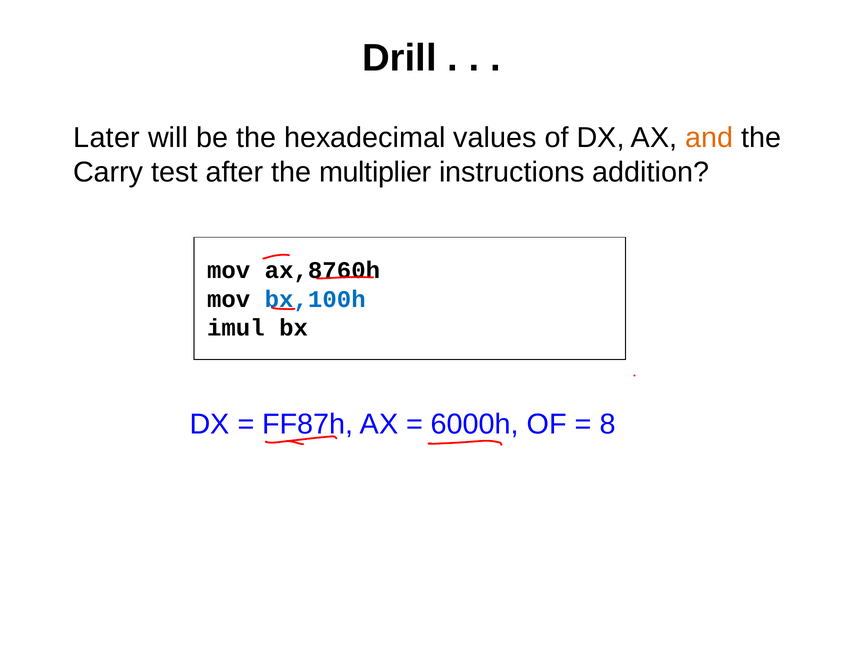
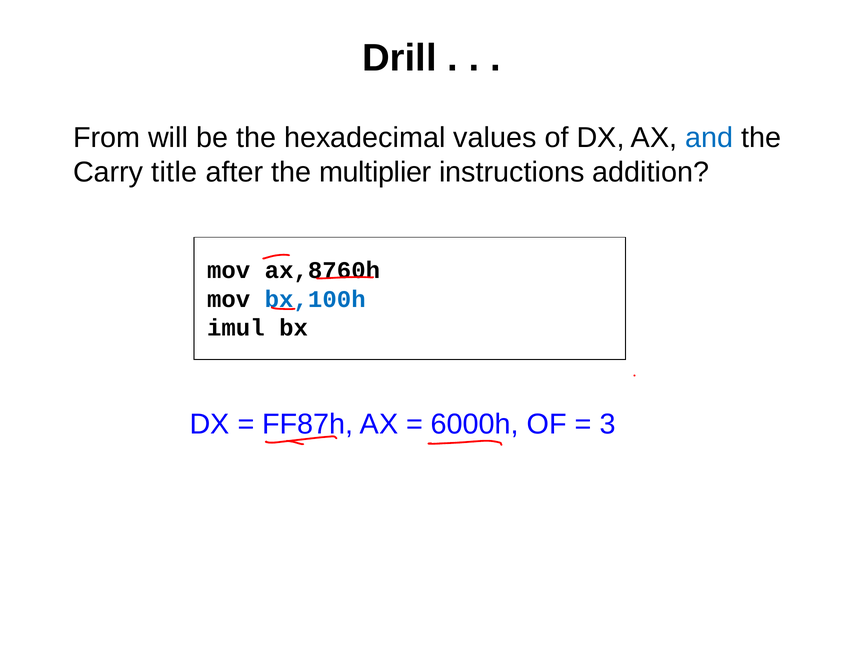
Later: Later -> From
and colour: orange -> blue
test: test -> title
8: 8 -> 3
